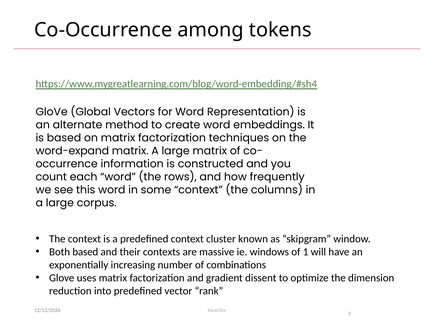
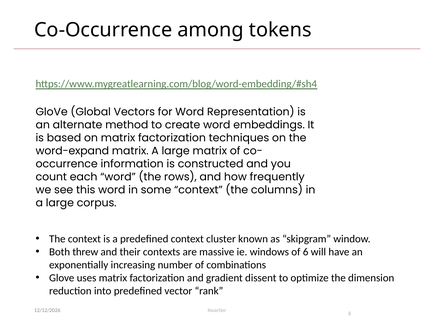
Both based: based -> threw
1: 1 -> 6
